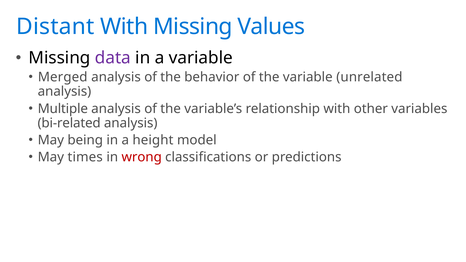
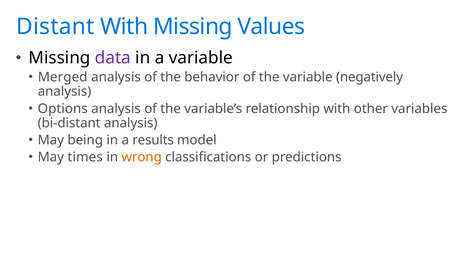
unrelated: unrelated -> negatively
Multiple: Multiple -> Options
bi-related: bi-related -> bi-distant
height: height -> results
wrong colour: red -> orange
